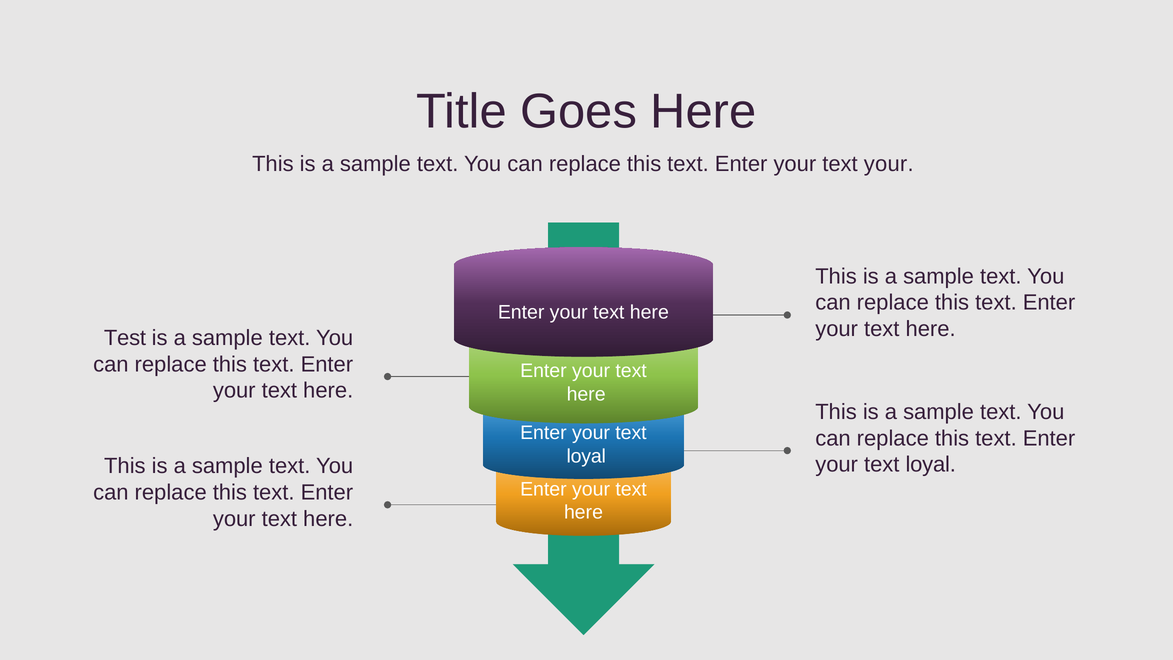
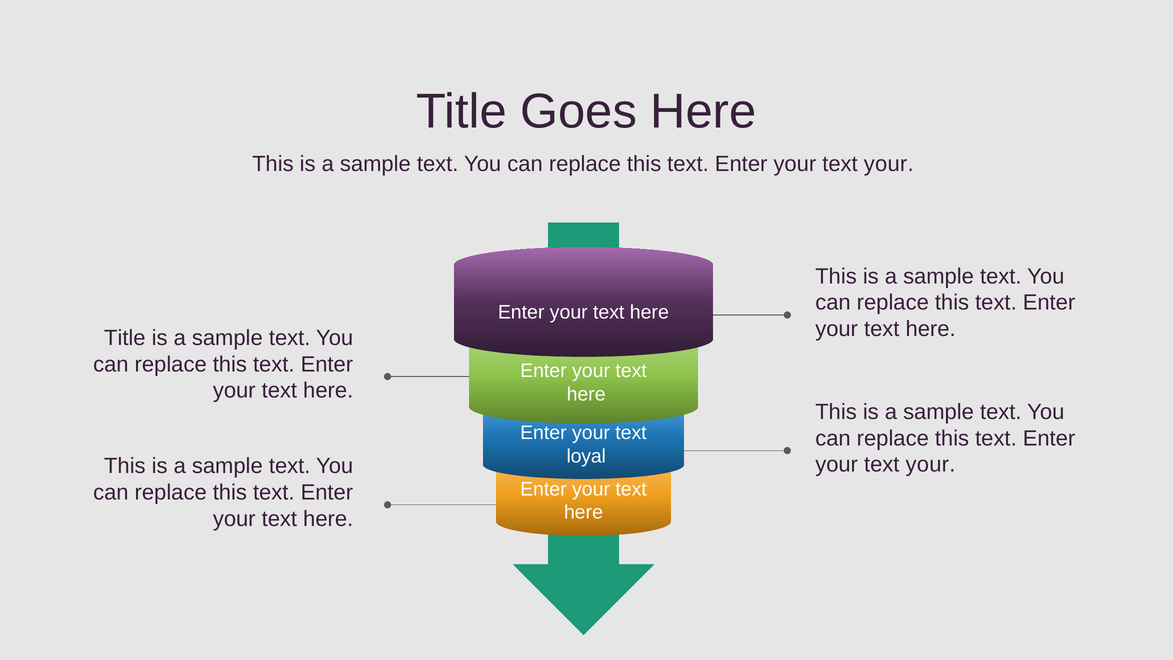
Test at (125, 338): Test -> Title
loyal at (931, 465): loyal -> your
